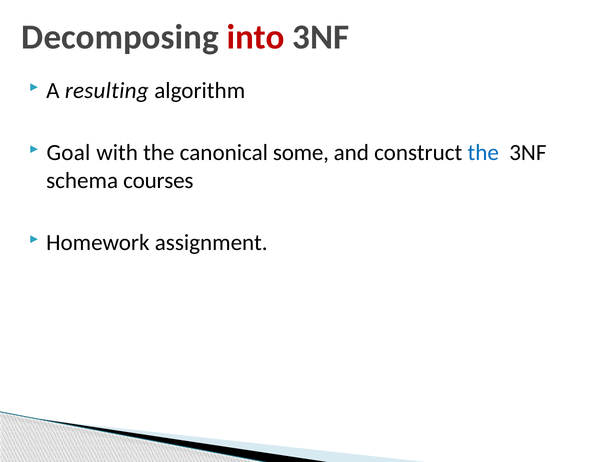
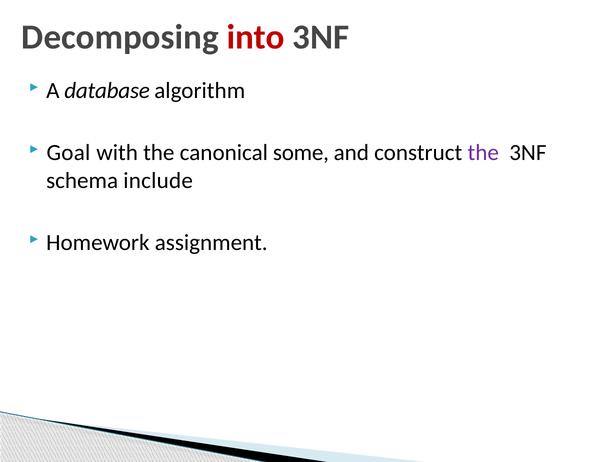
resulting: resulting -> database
the at (483, 153) colour: blue -> purple
courses: courses -> include
